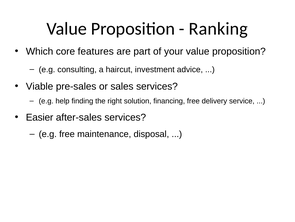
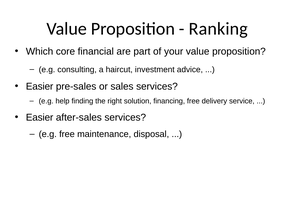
features: features -> financial
Viable at (40, 86): Viable -> Easier
